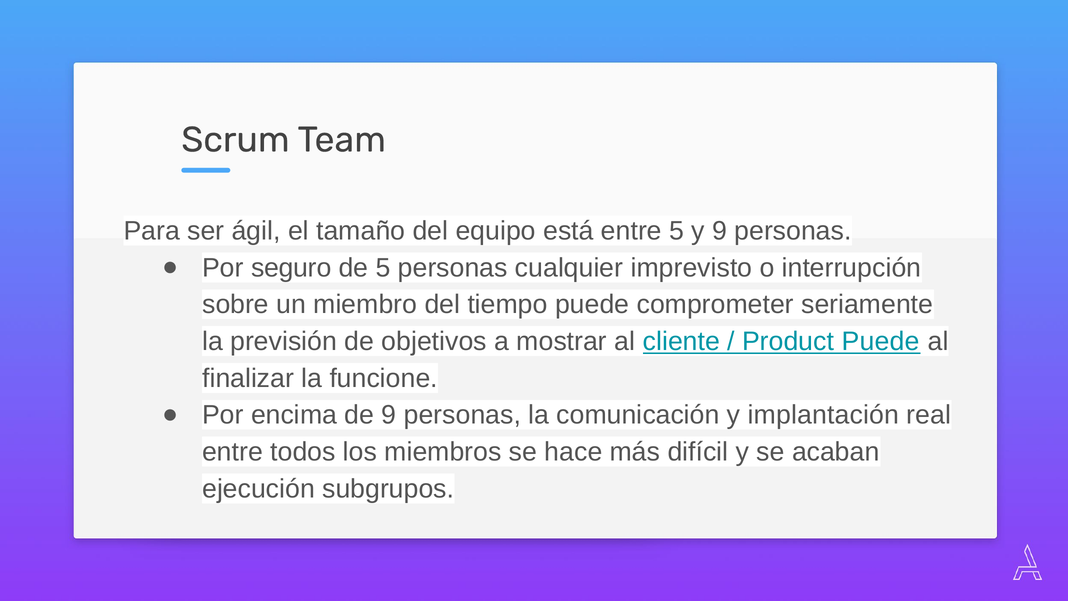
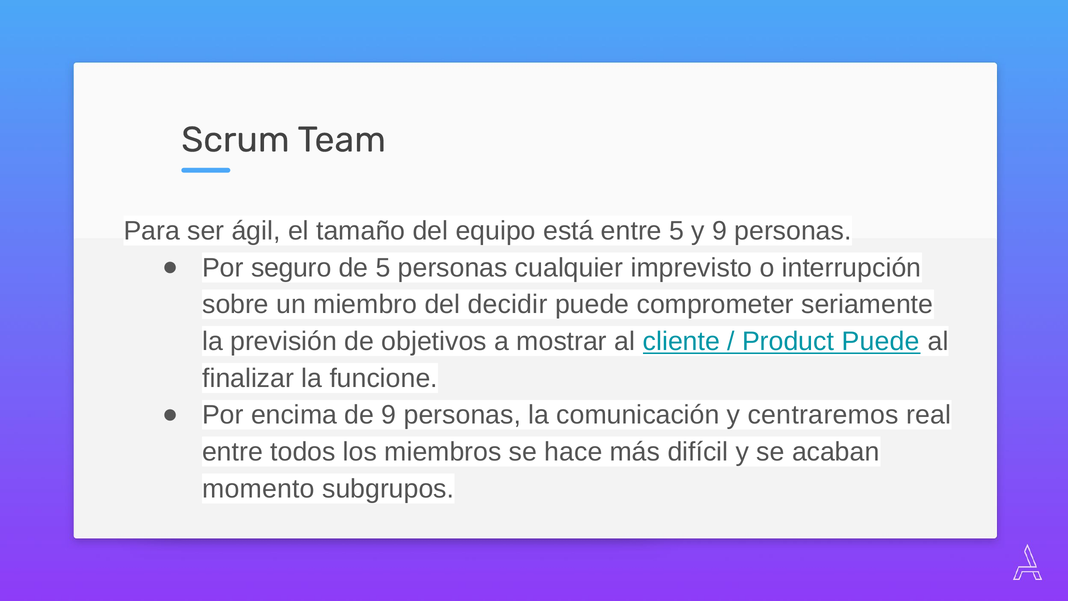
tiempo: tiempo -> decidir
implantación: implantación -> centraremos
ejecución: ejecución -> momento
